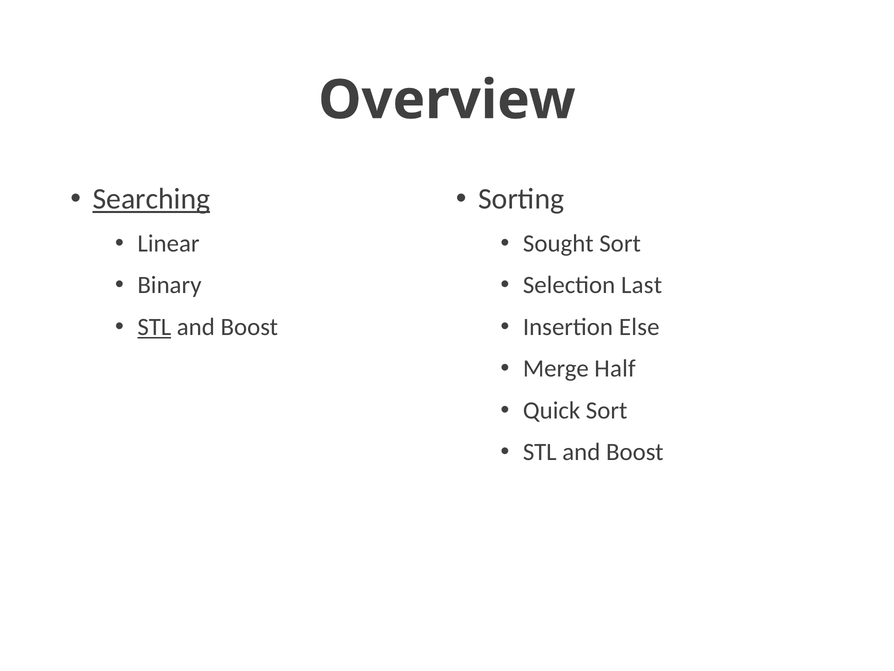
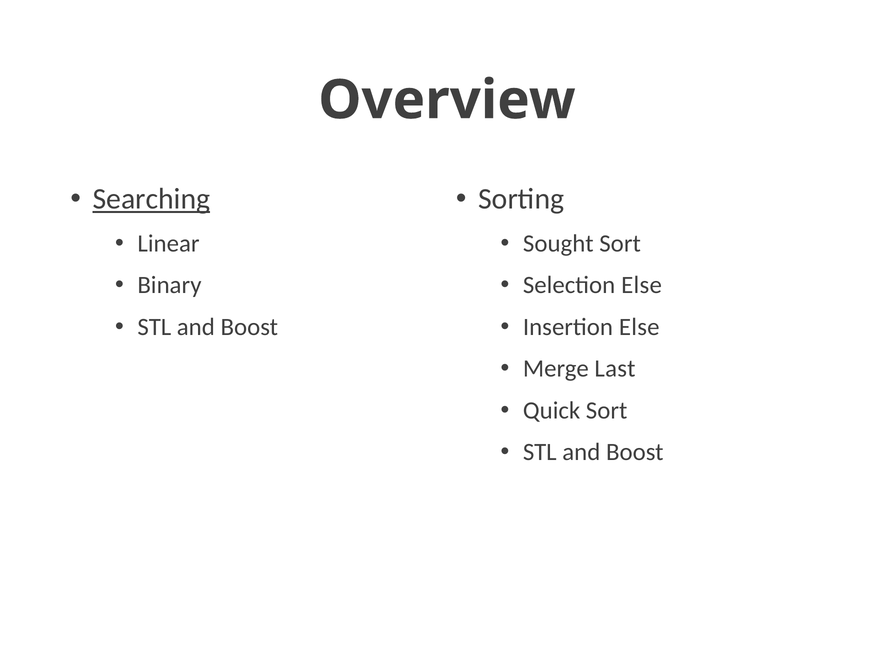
Selection Last: Last -> Else
STL at (154, 327) underline: present -> none
Half: Half -> Last
